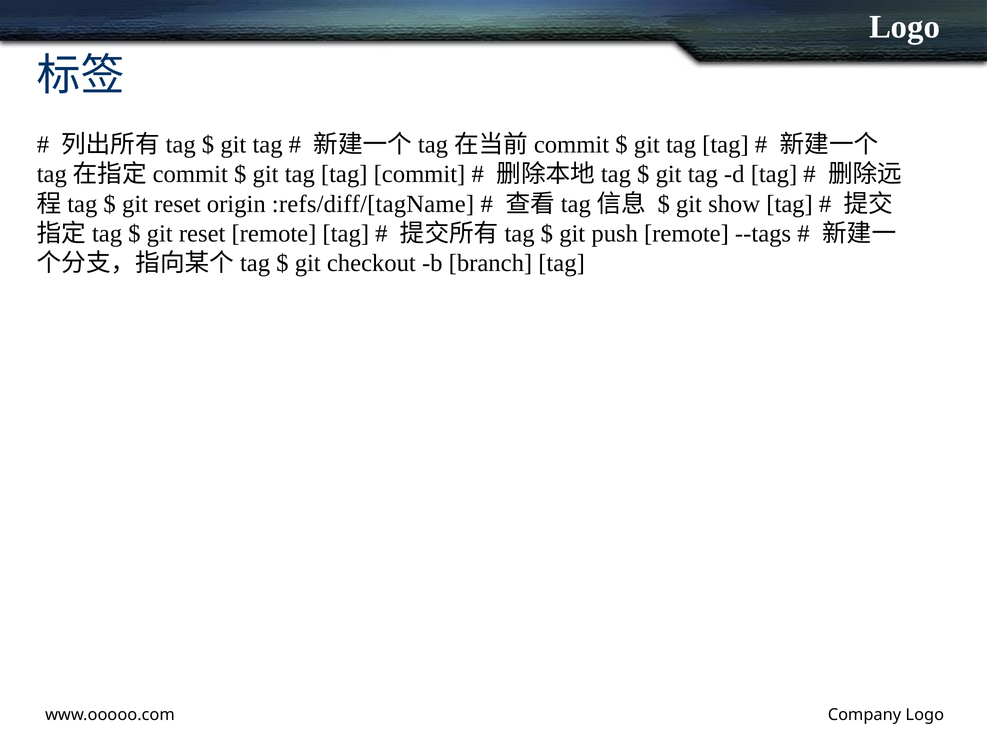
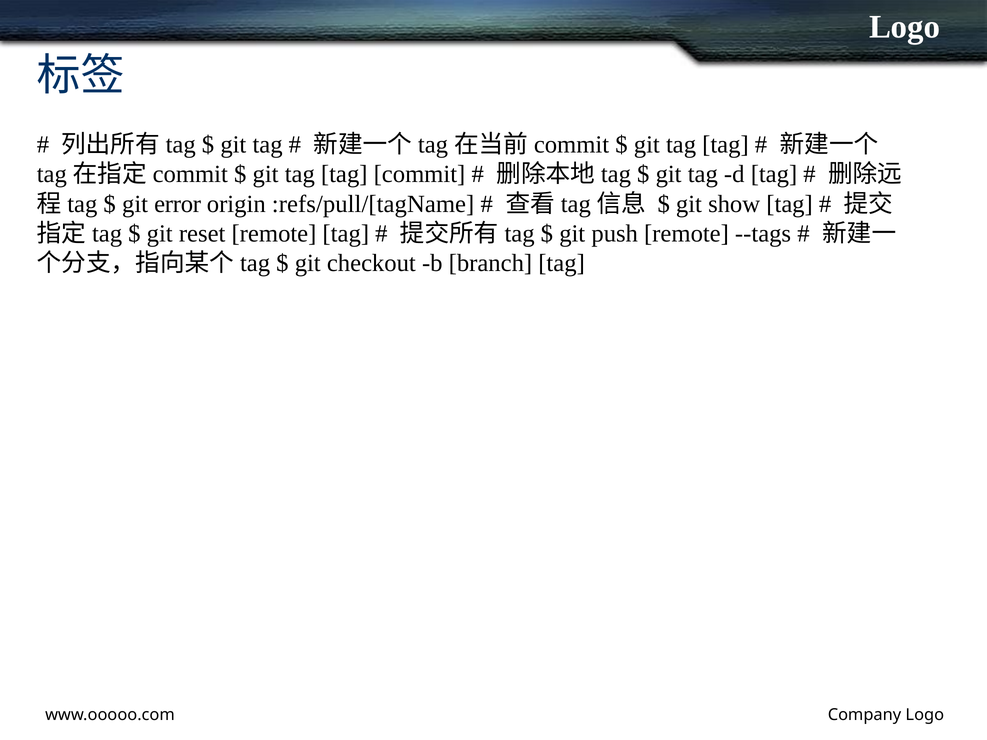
reset at (177, 204): reset -> error
:refs/diff/[tagName: :refs/diff/[tagName -> :refs/pull/[tagName
